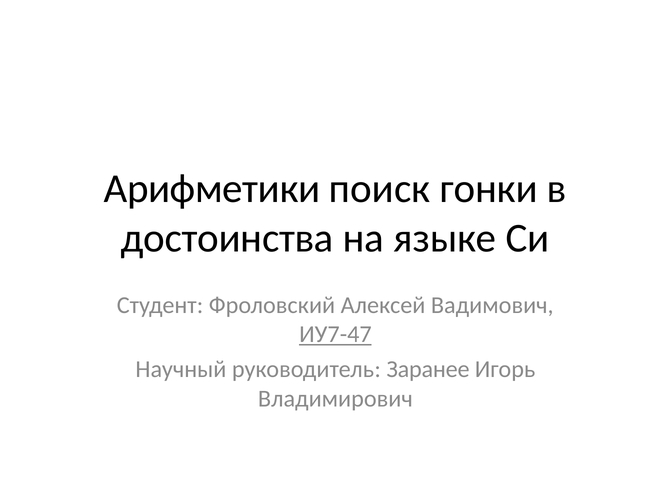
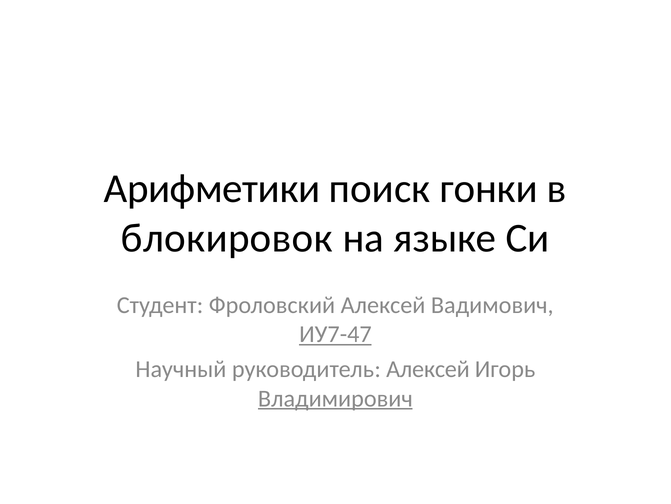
достоинства: достоинства -> блокировок
руководитель Заранее: Заранее -> Алексей
Владимирович underline: none -> present
